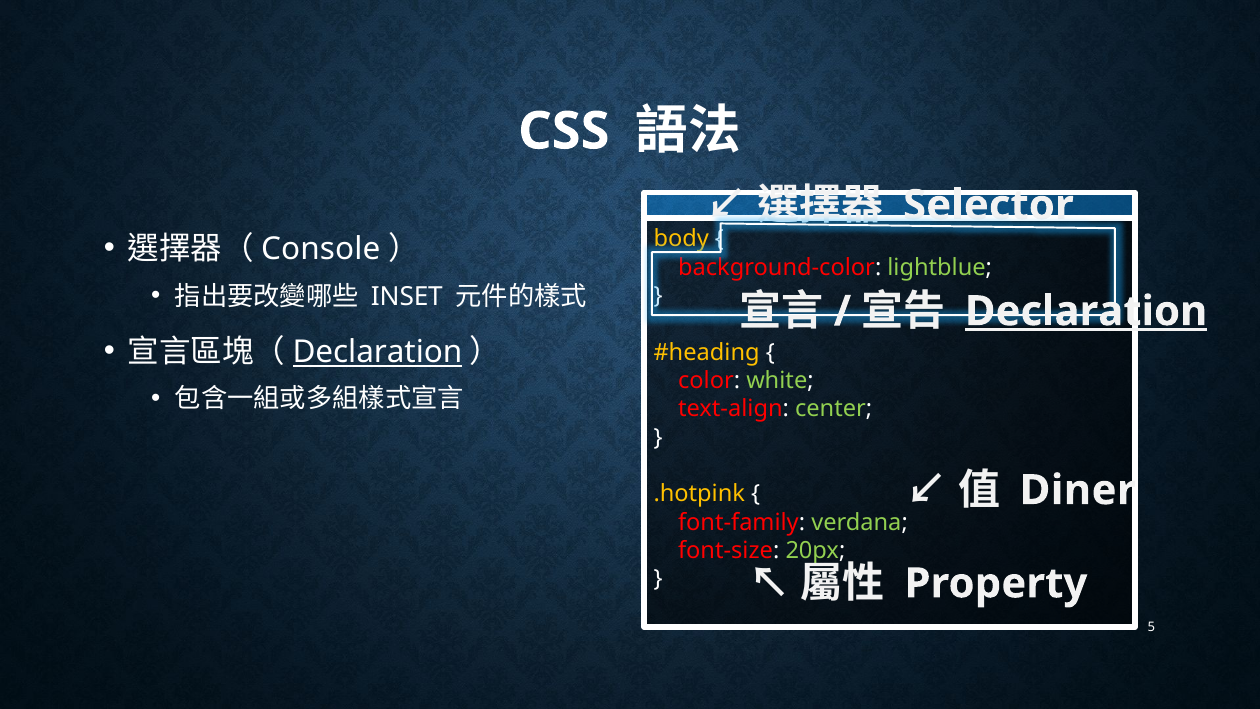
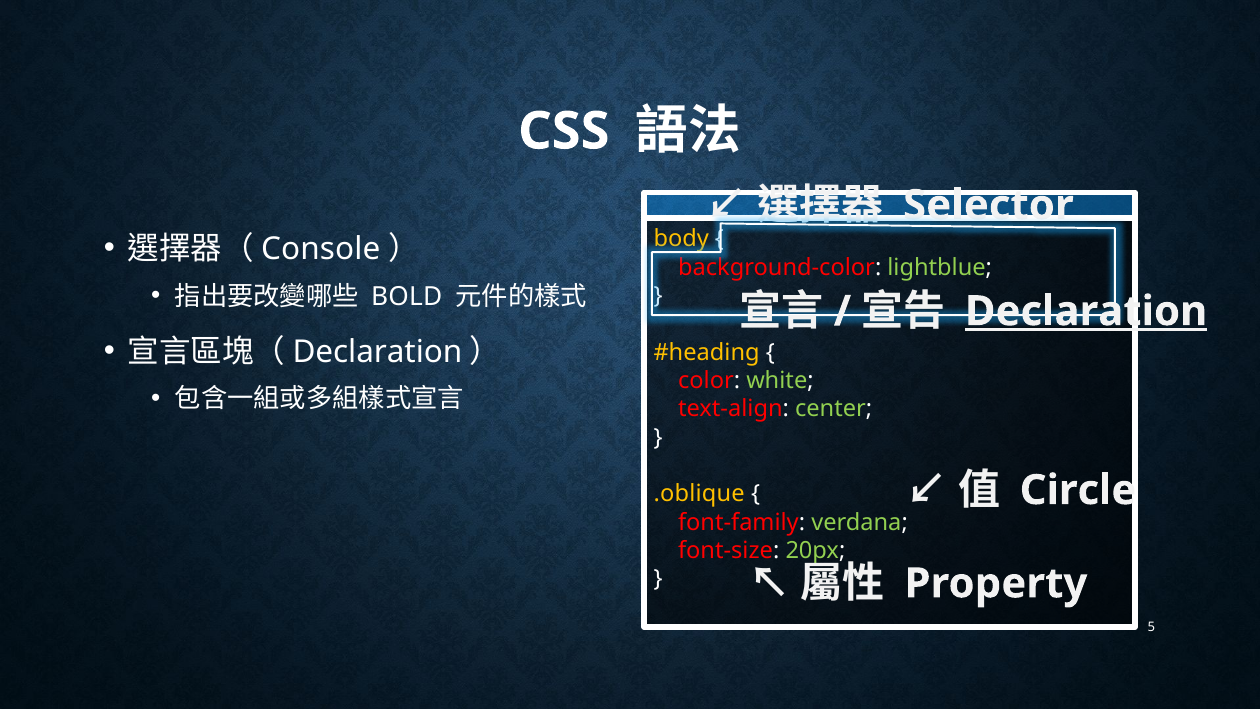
INSET: INSET -> BOLD
Declaration at (377, 352) underline: present -> none
Diner: Diner -> Circle
.hotpink: .hotpink -> .oblique
